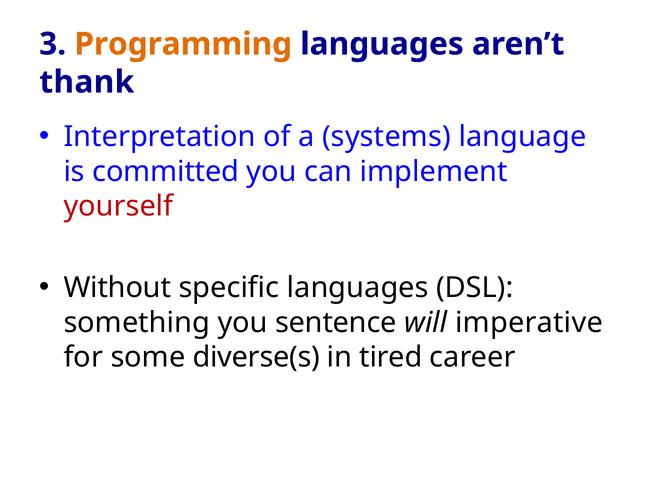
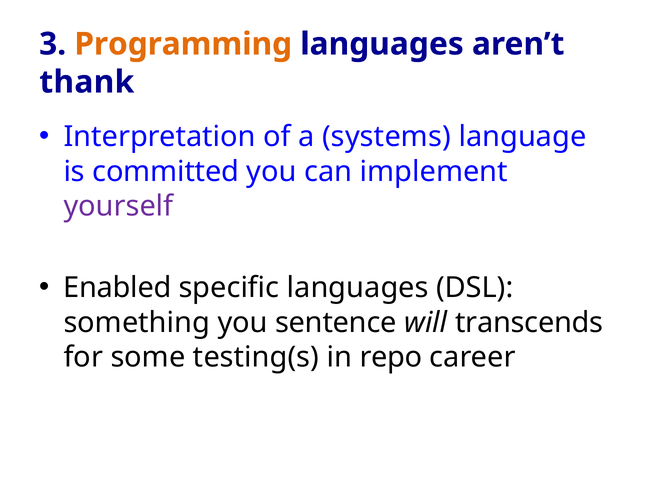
yourself colour: red -> purple
Without: Without -> Enabled
imperative: imperative -> transcends
diverse(s: diverse(s -> testing(s
tired: tired -> repo
